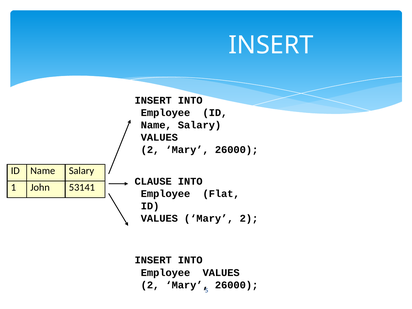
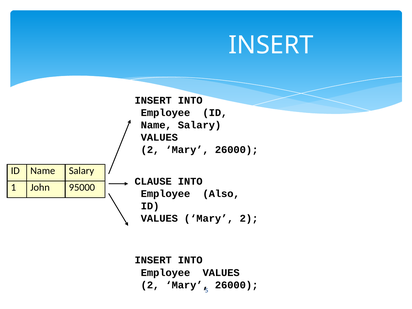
53141: 53141 -> 95000
Flat: Flat -> Also
